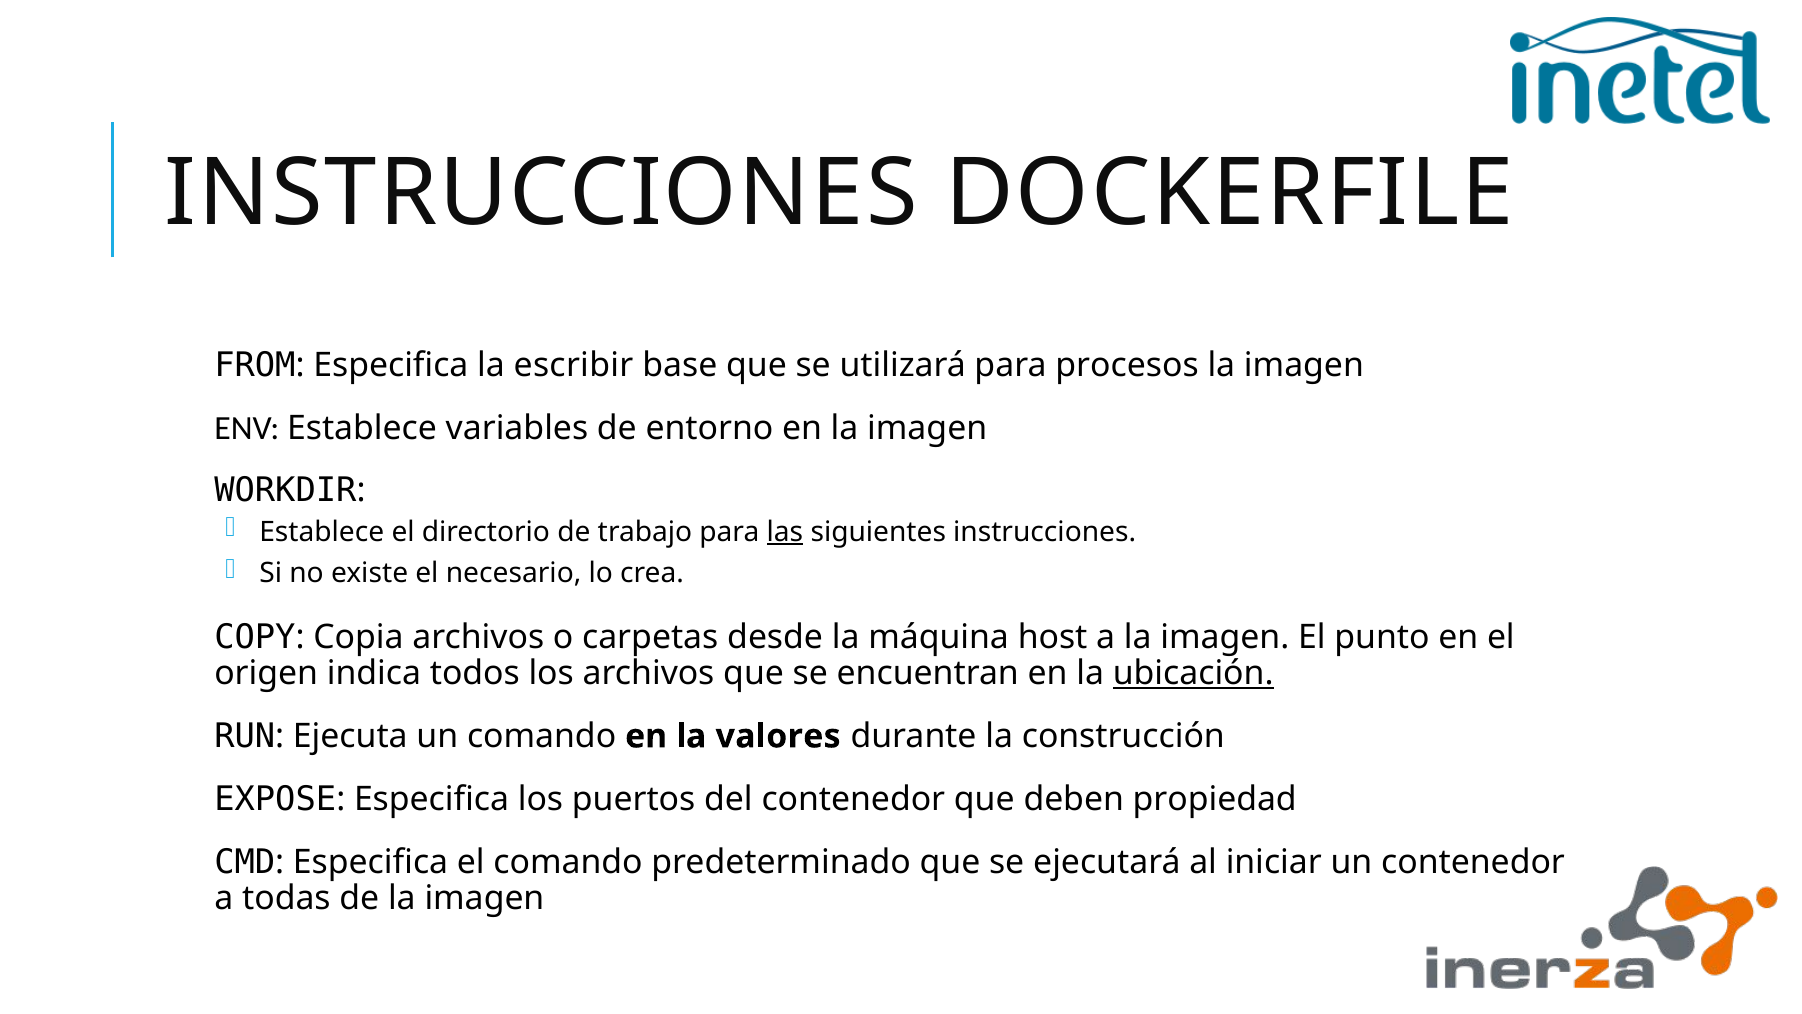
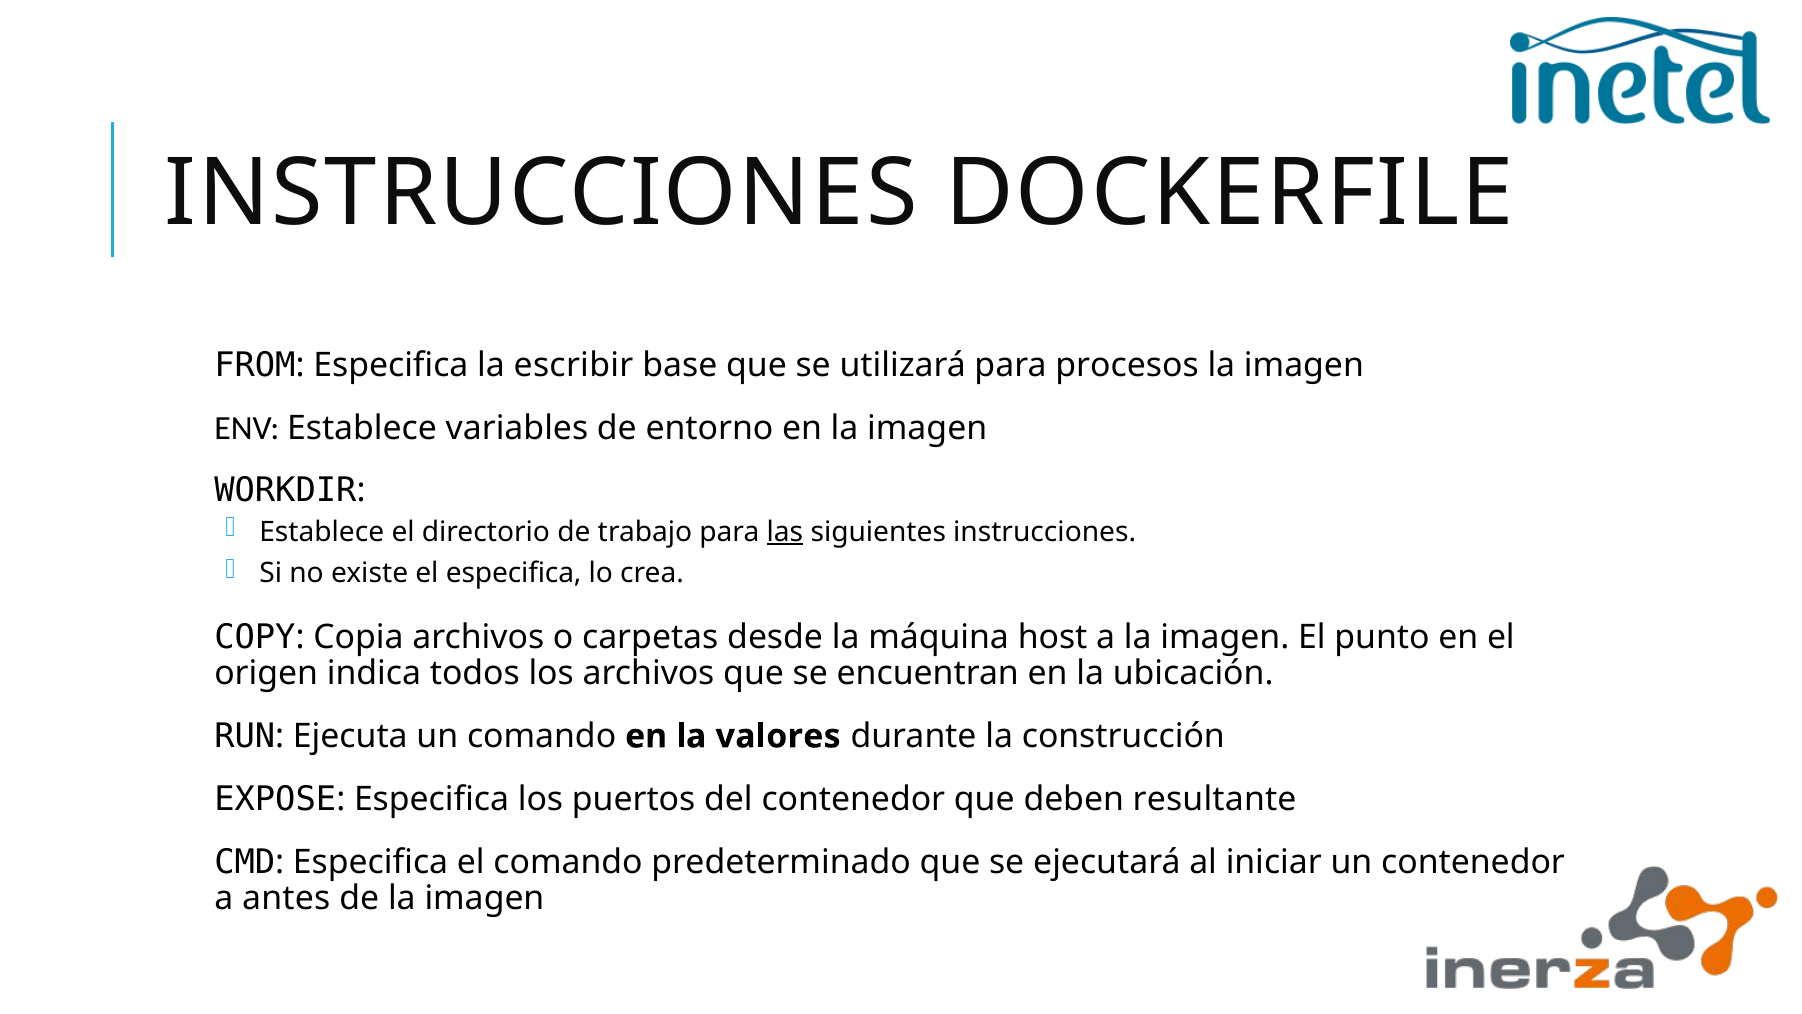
el necesario: necesario -> especifica
ubicación underline: present -> none
propiedad: propiedad -> resultante
todas: todas -> antes
